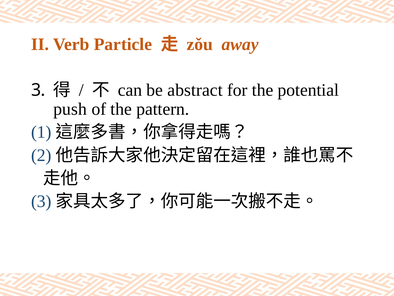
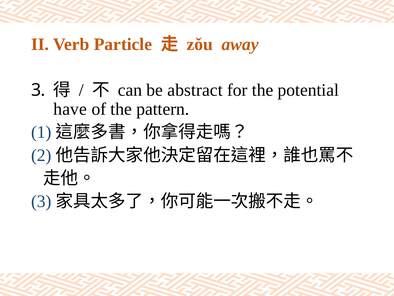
push: push -> have
